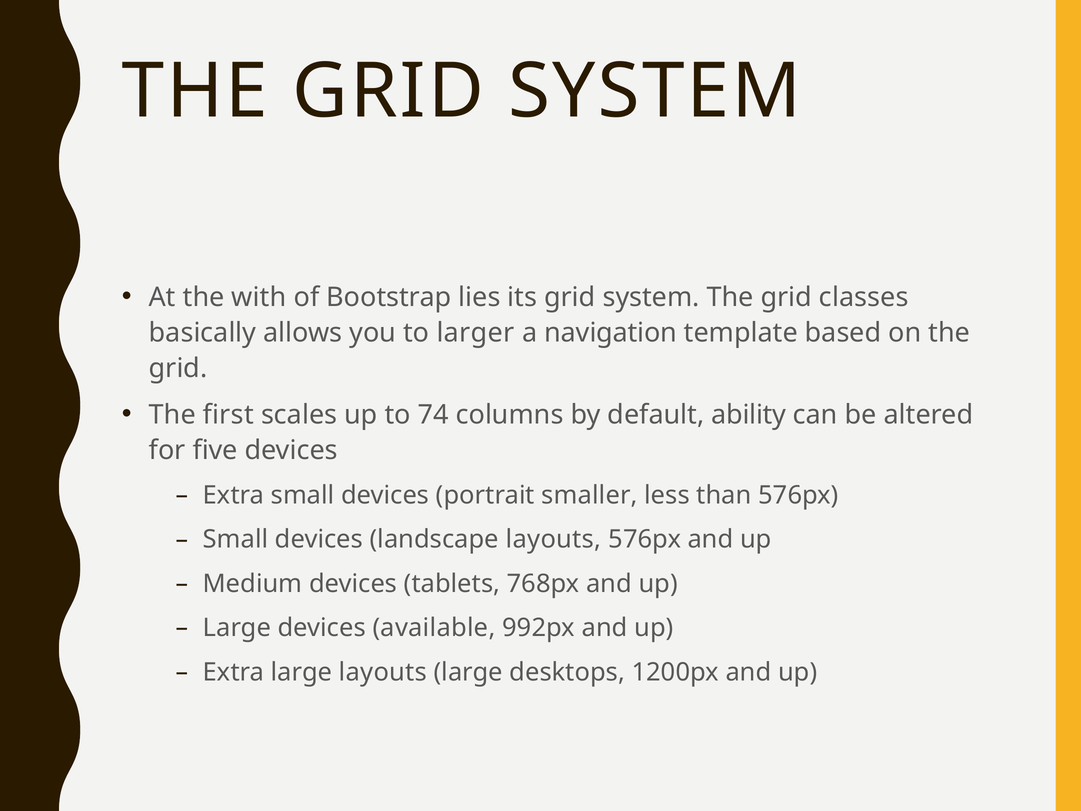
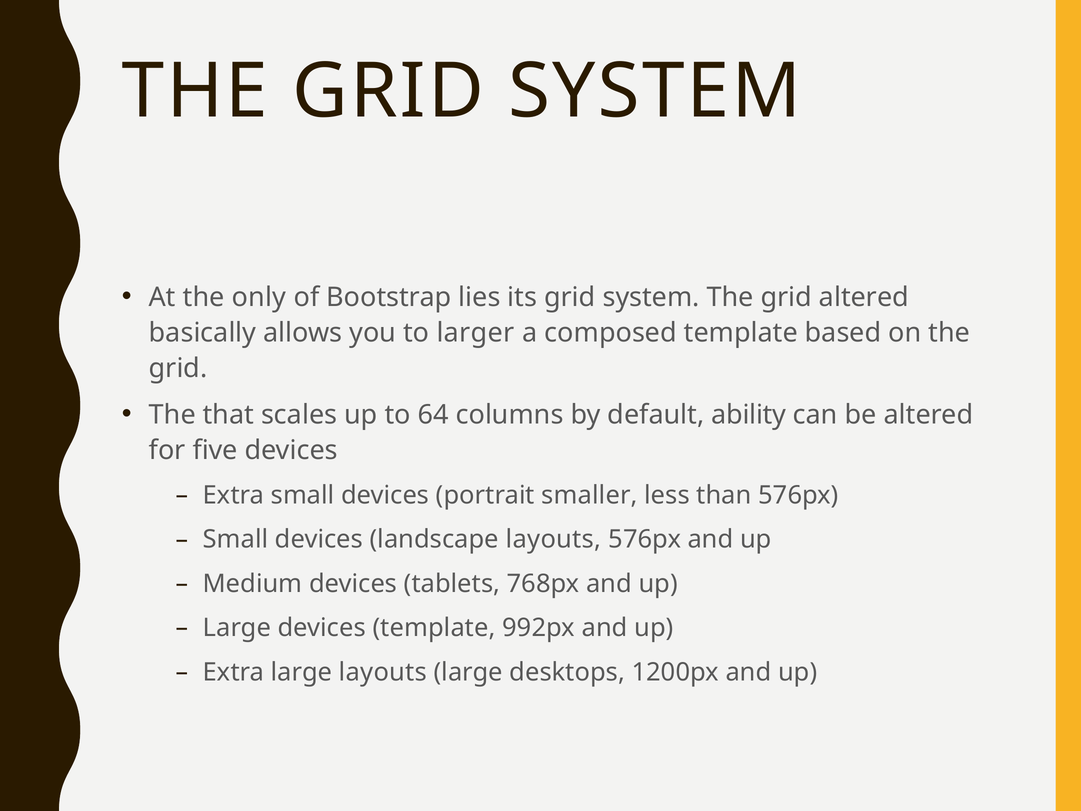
with: with -> only
grid classes: classes -> altered
navigation: navigation -> composed
first: first -> that
74: 74 -> 64
devices available: available -> template
